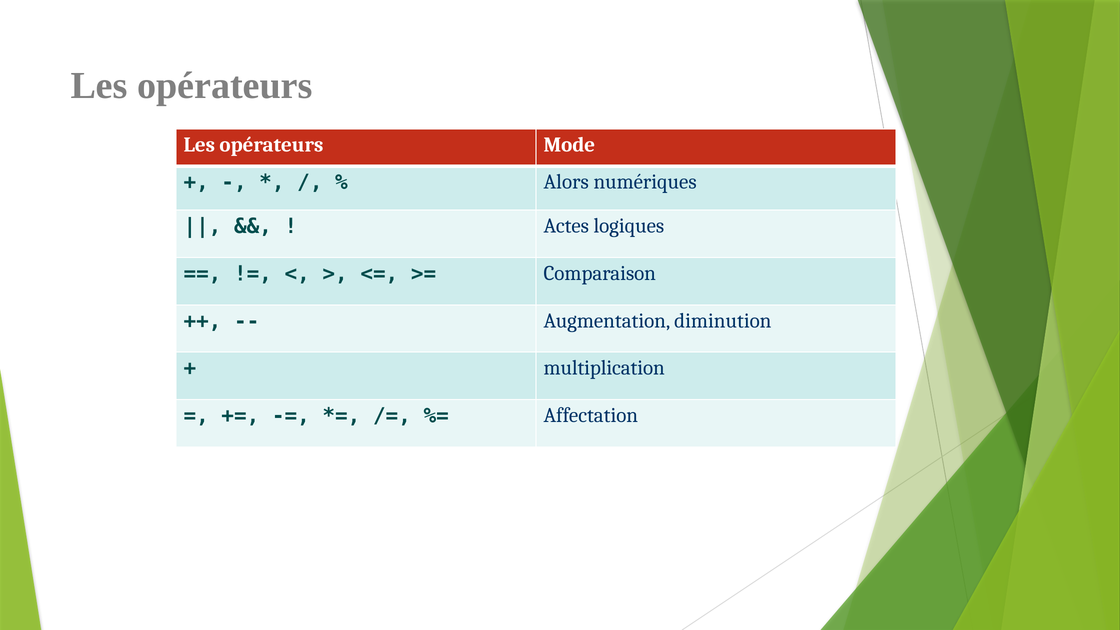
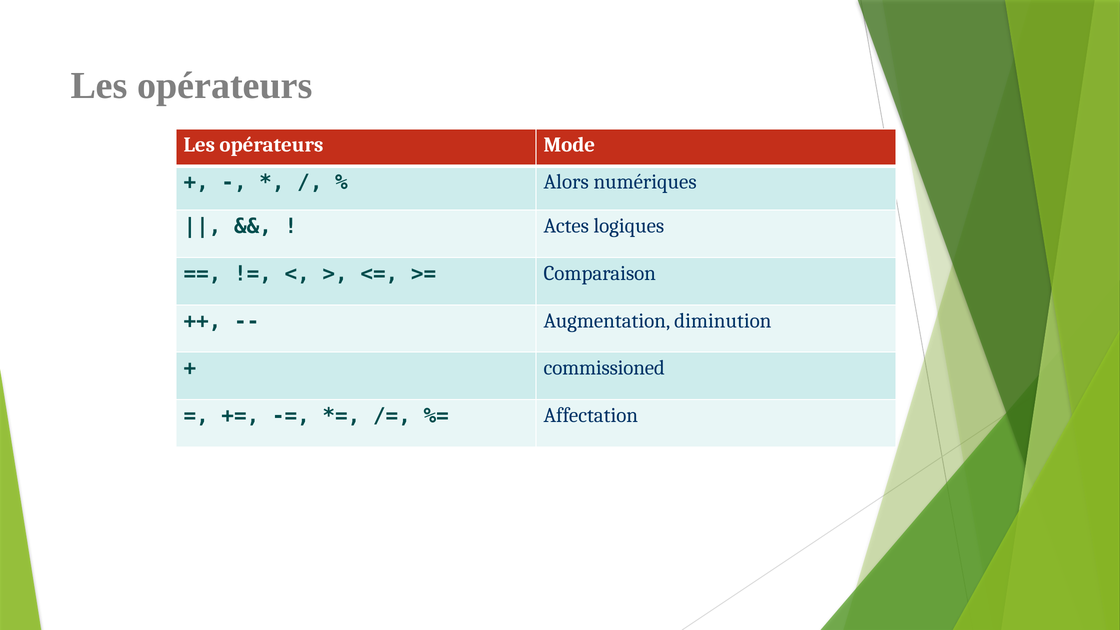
multiplication: multiplication -> commissioned
